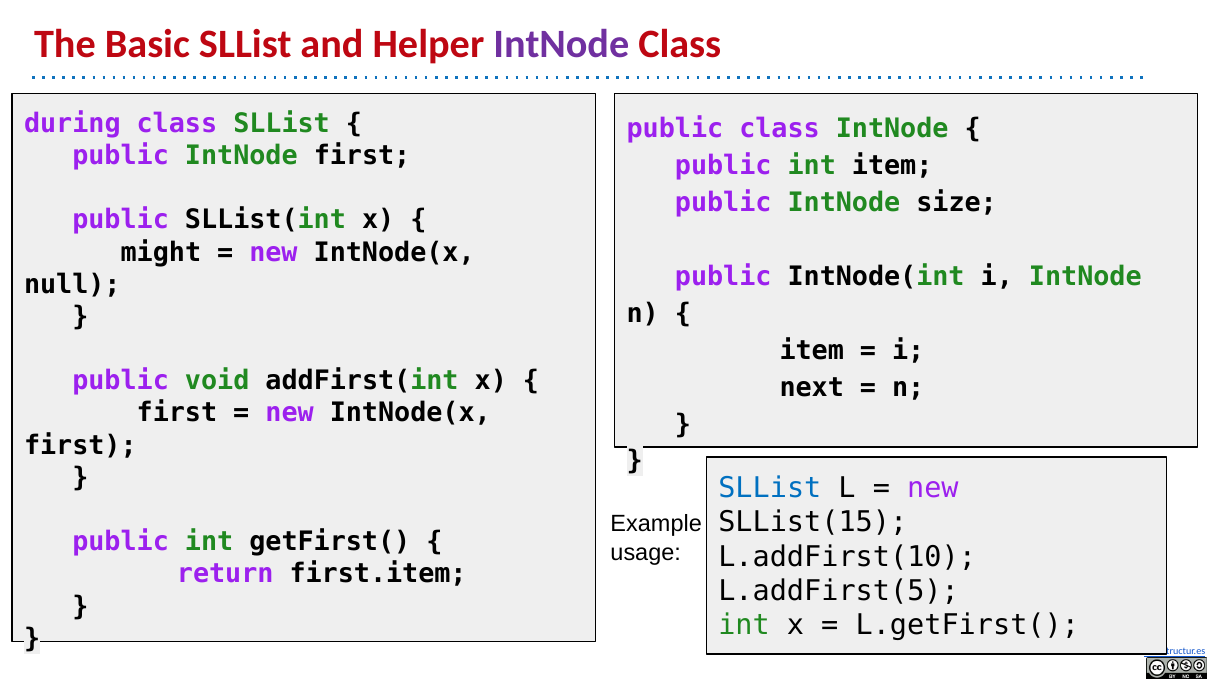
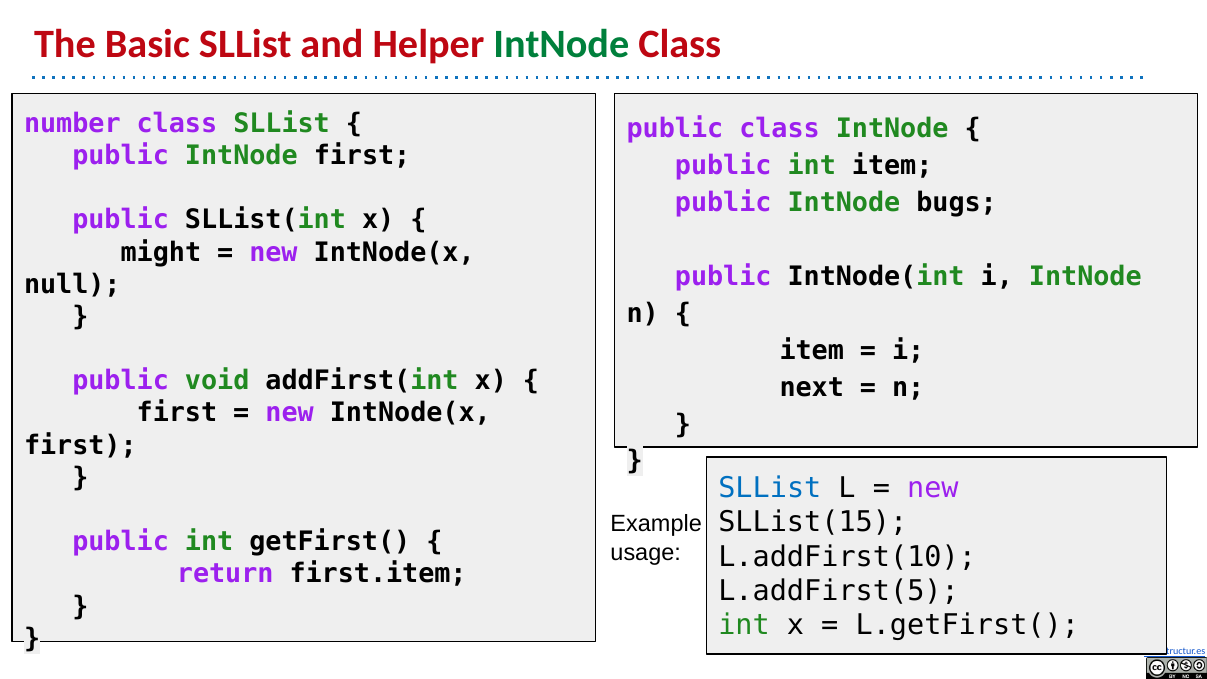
IntNode at (561, 44) colour: purple -> green
during: during -> number
size: size -> bugs
